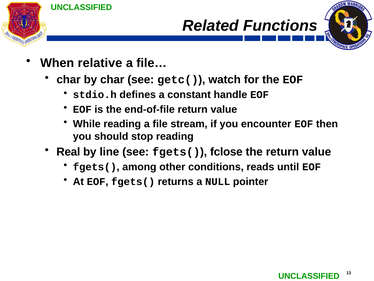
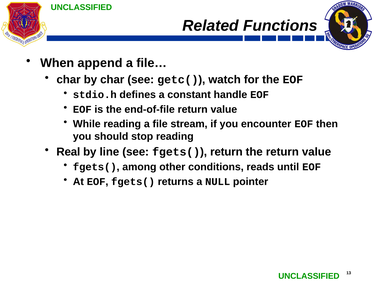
relative: relative -> append
fgets( fclose: fclose -> return
